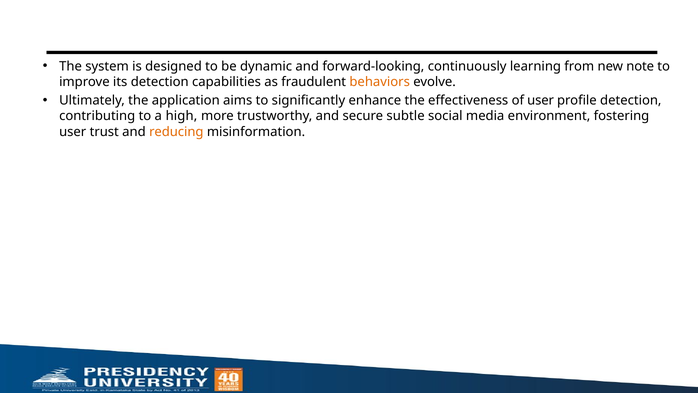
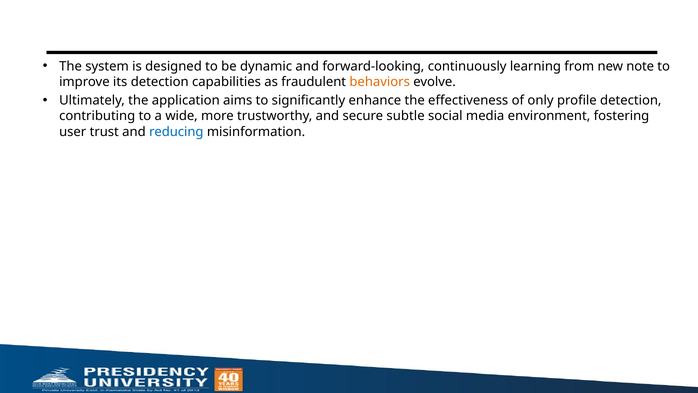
of user: user -> only
high: high -> wide
reducing colour: orange -> blue
